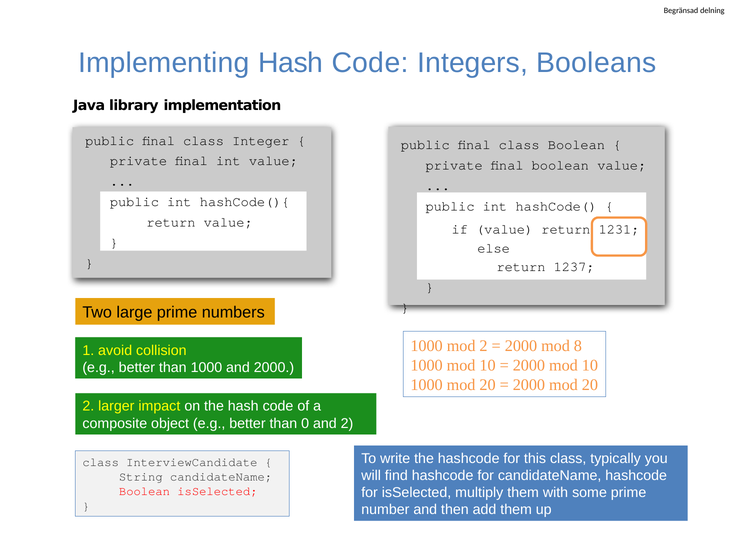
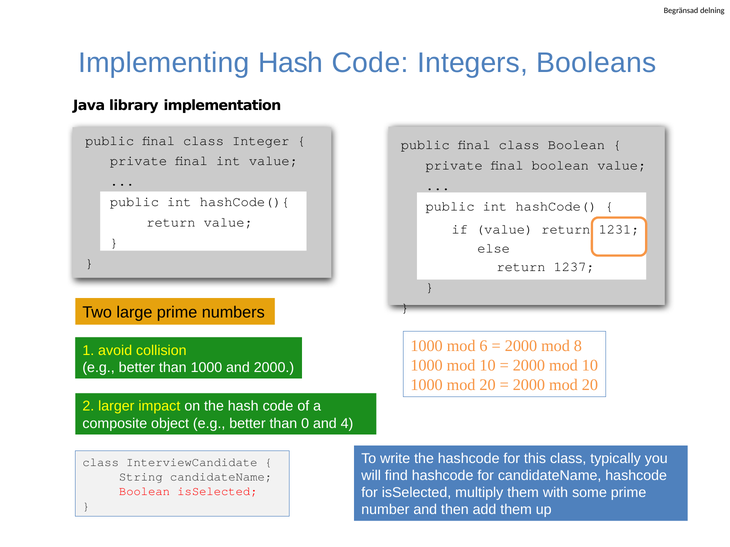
mod 2: 2 -> 6
and 2: 2 -> 4
